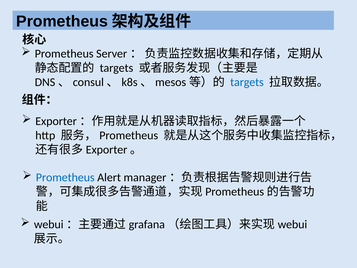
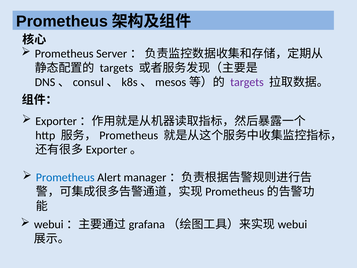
targets at (247, 82) colour: blue -> purple
